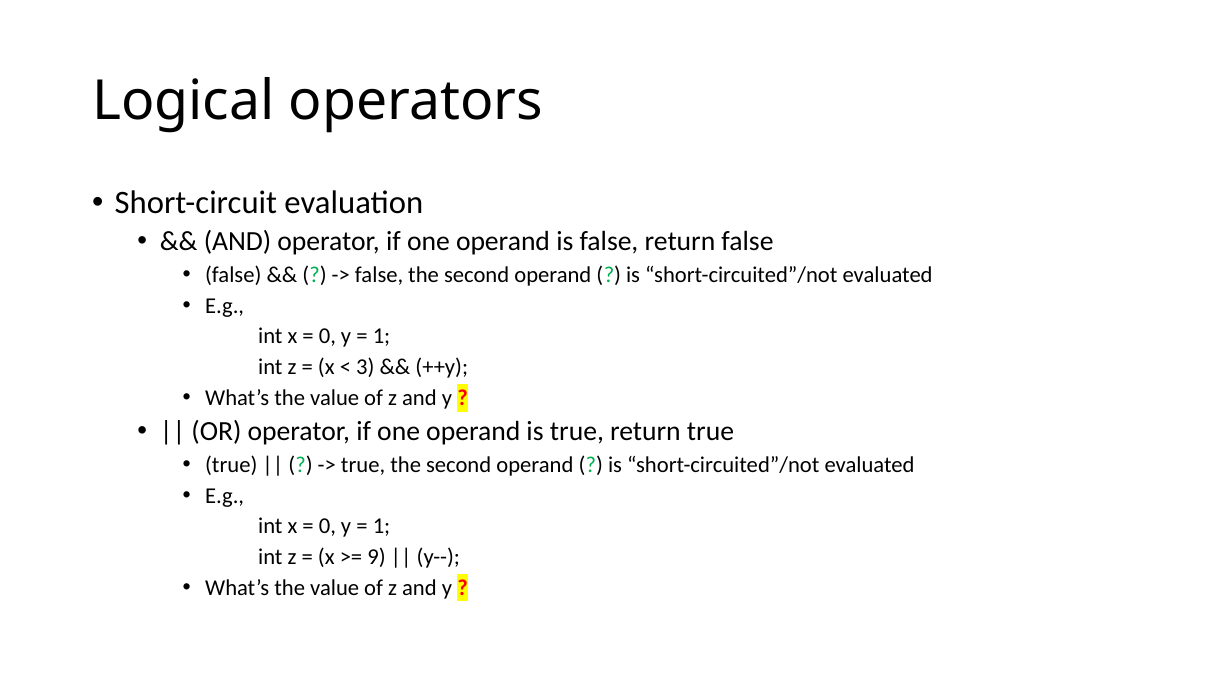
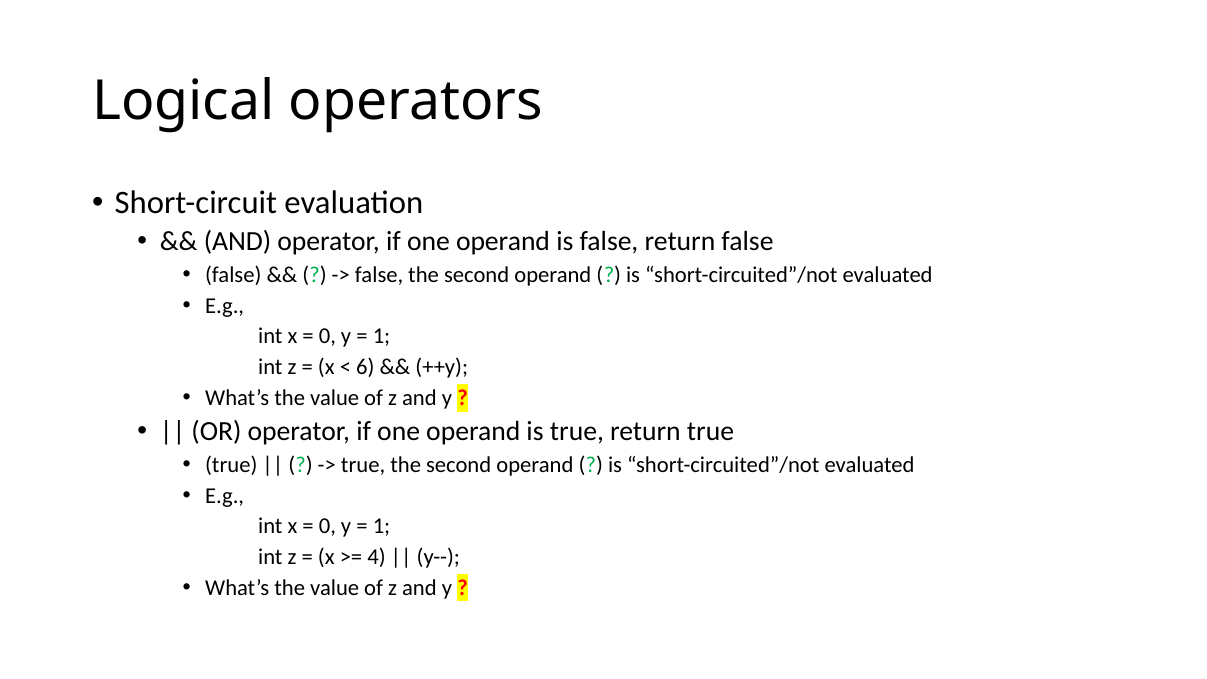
3: 3 -> 6
9: 9 -> 4
